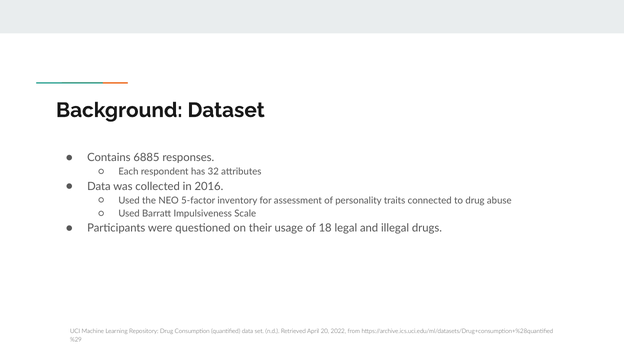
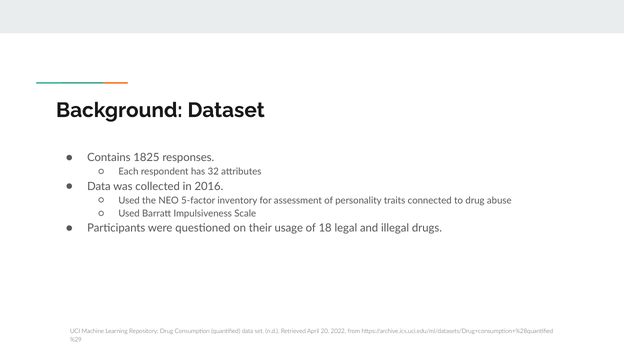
6885: 6885 -> 1825
